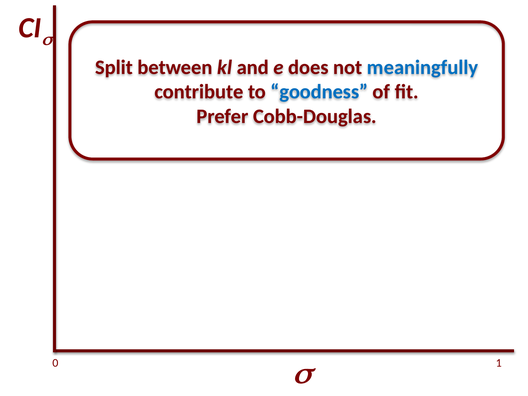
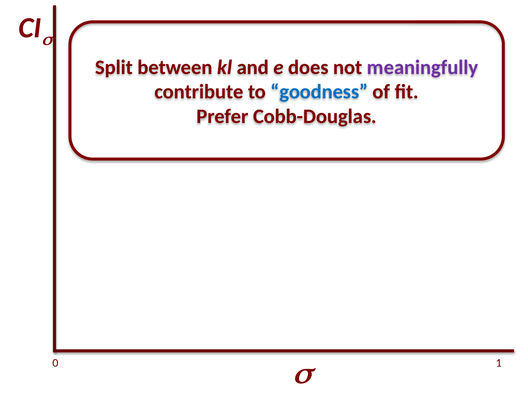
meaningfully colour: blue -> purple
